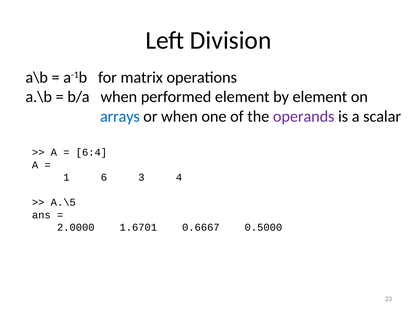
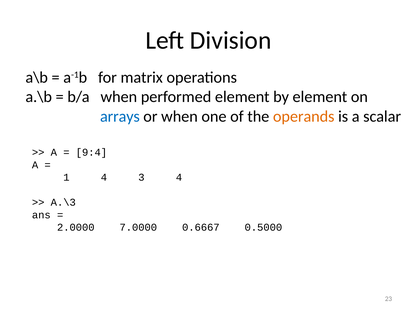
operands colour: purple -> orange
6:4: 6:4 -> 9:4
1 6: 6 -> 4
A.\5: A.\5 -> A.\3
1.6701: 1.6701 -> 7.0000
